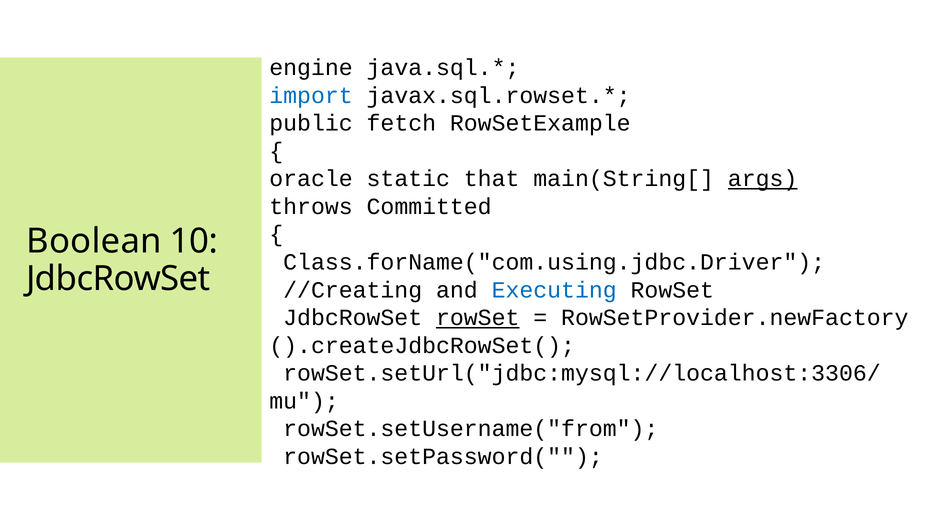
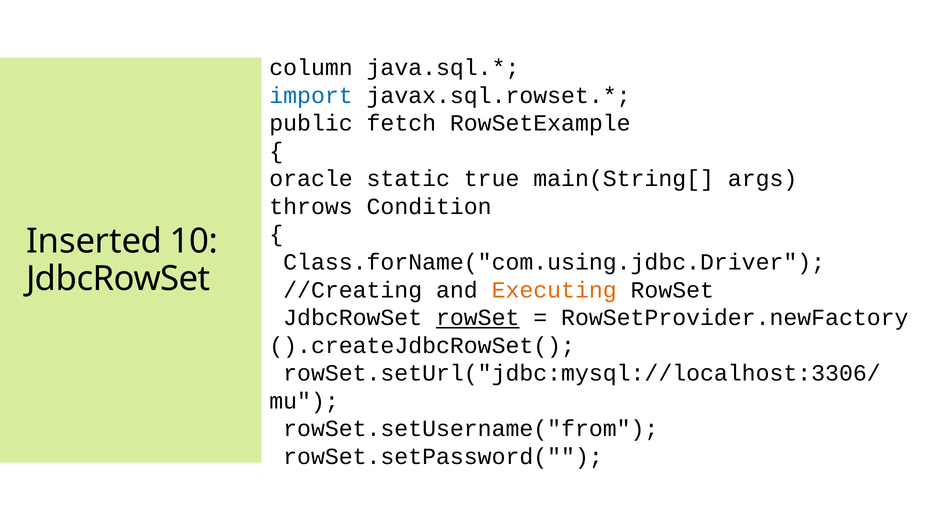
engine: engine -> column
that: that -> true
args underline: present -> none
Committed: Committed -> Condition
Boolean: Boolean -> Inserted
Executing colour: blue -> orange
